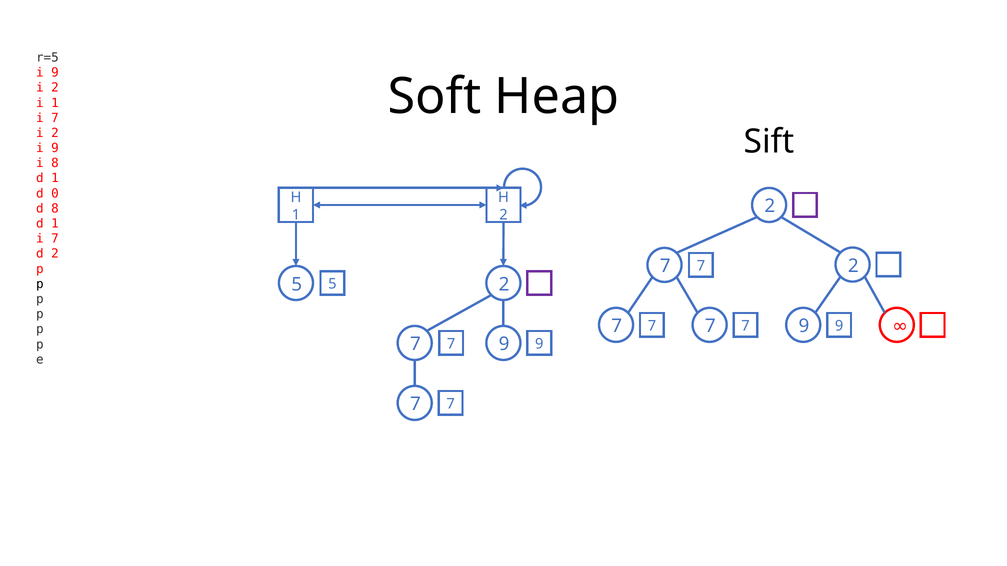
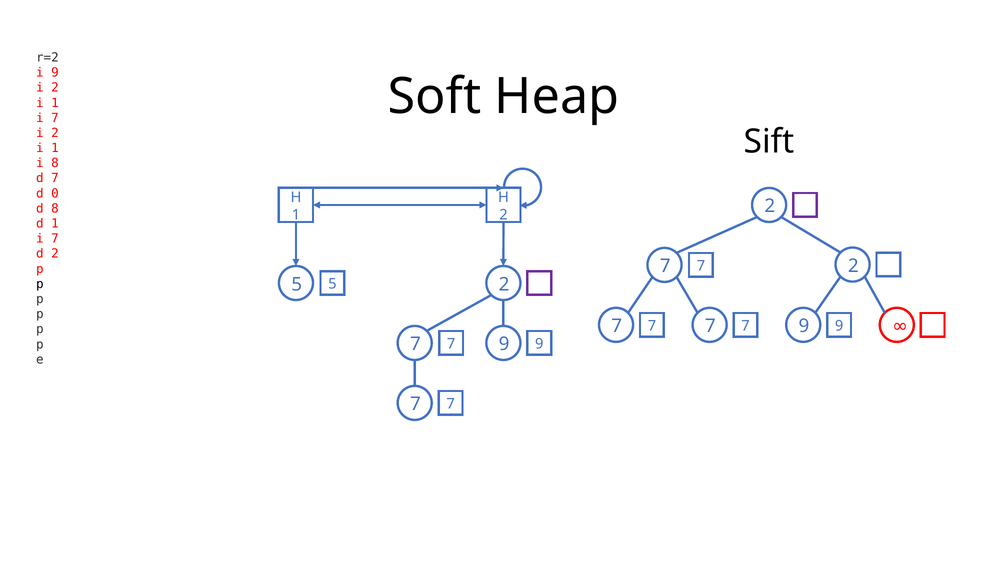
r=5: r=5 -> r=2
9 at (55, 148): 9 -> 1
1 at (55, 178): 1 -> 7
